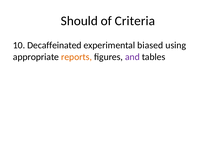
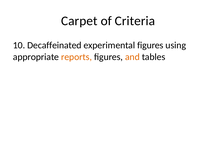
Should: Should -> Carpet
experimental biased: biased -> figures
and colour: purple -> orange
